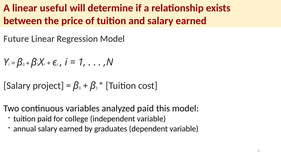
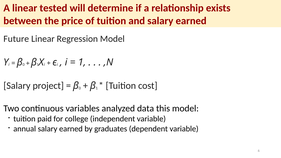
useful: useful -> tested
analyzed paid: paid -> data
